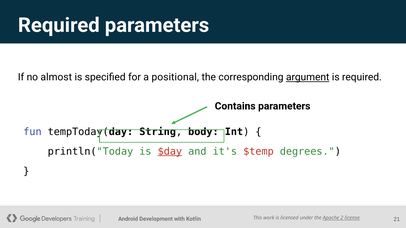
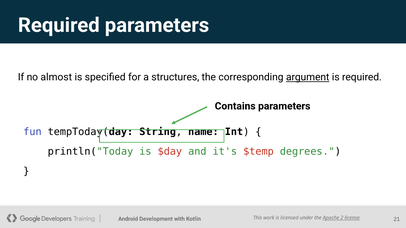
positional: positional -> structures
body: body -> name
$day underline: present -> none
